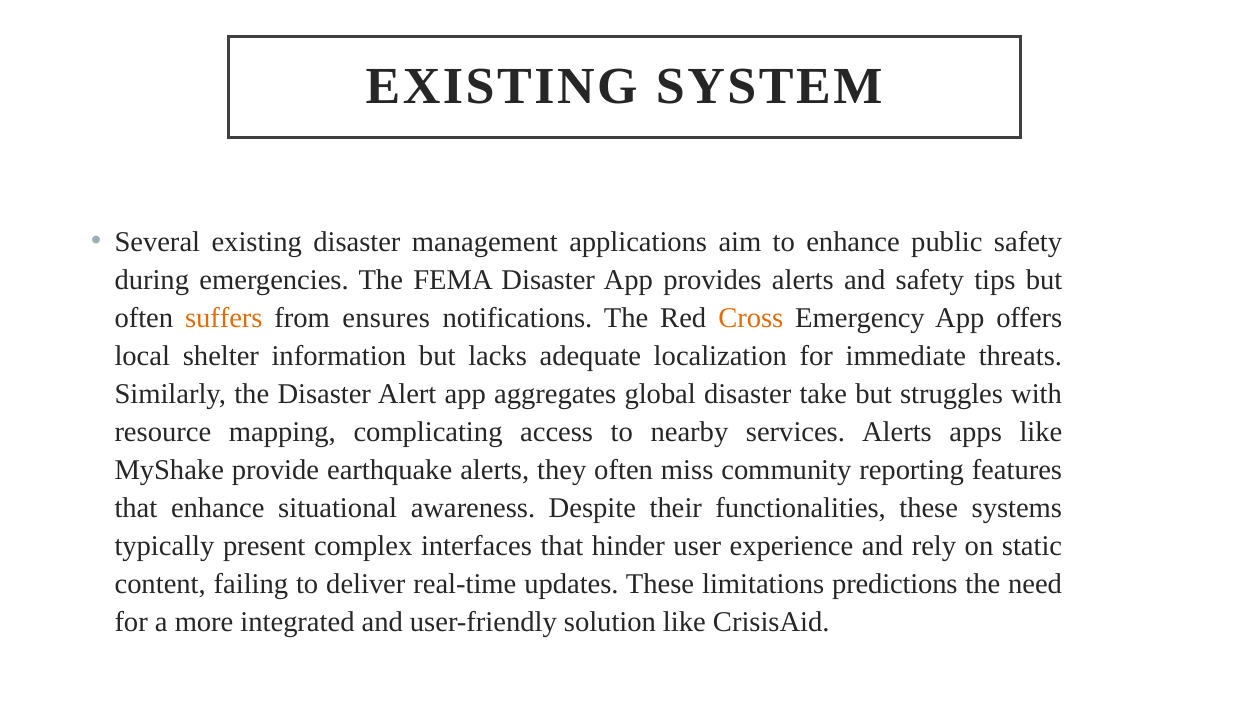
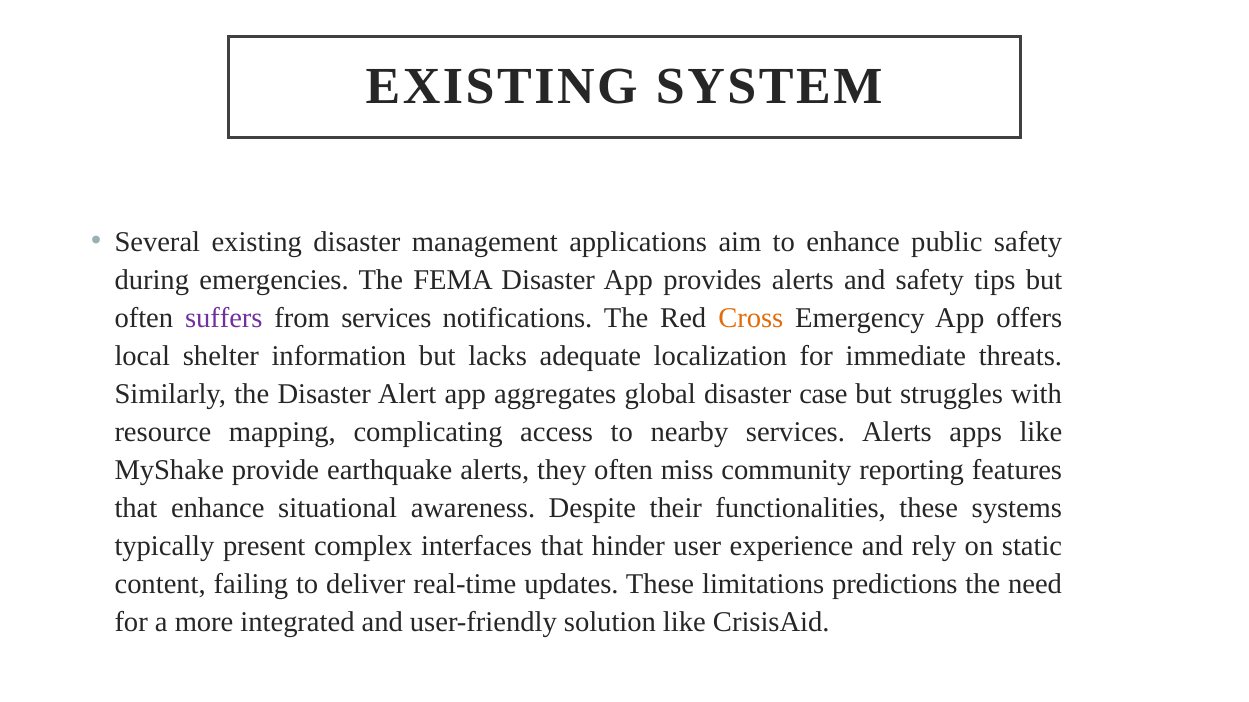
suffers colour: orange -> purple
from ensures: ensures -> services
take: take -> case
